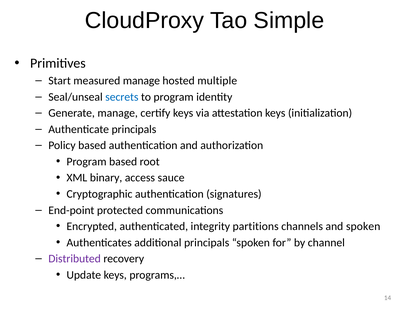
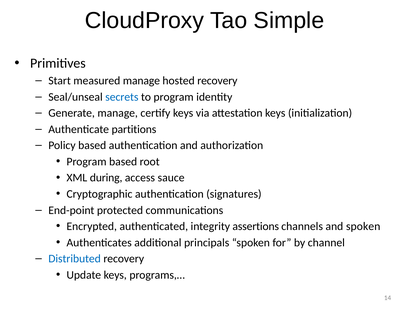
hosted multiple: multiple -> recovery
Authenticate principals: principals -> partitions
binary: binary -> during
partitions: partitions -> assertions
Distributed colour: purple -> blue
